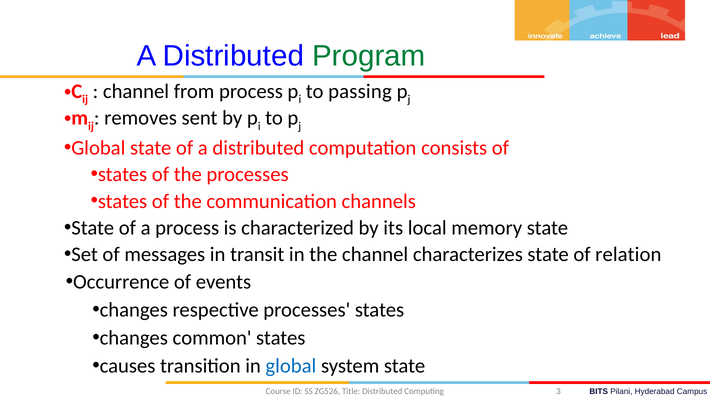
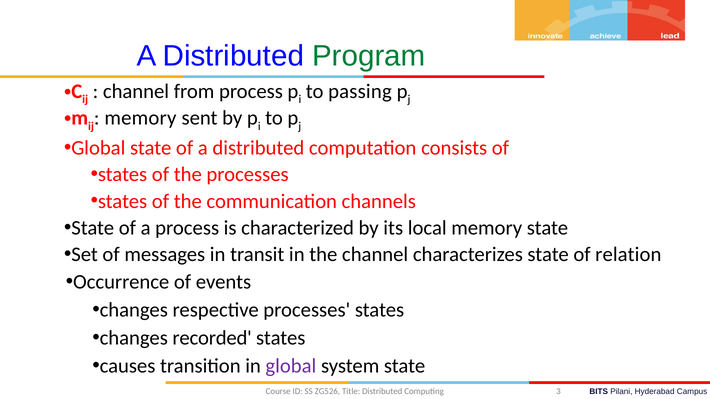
removes at (141, 118): removes -> memory
common: common -> recorded
global at (291, 366) colour: blue -> purple
